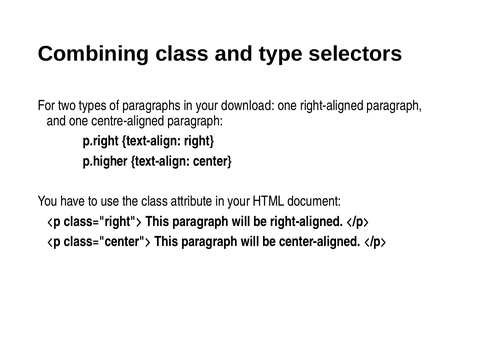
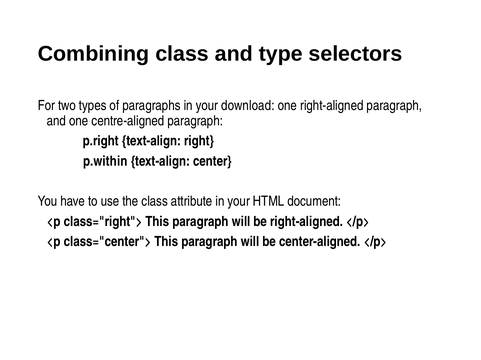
p.higher: p.higher -> p.within
